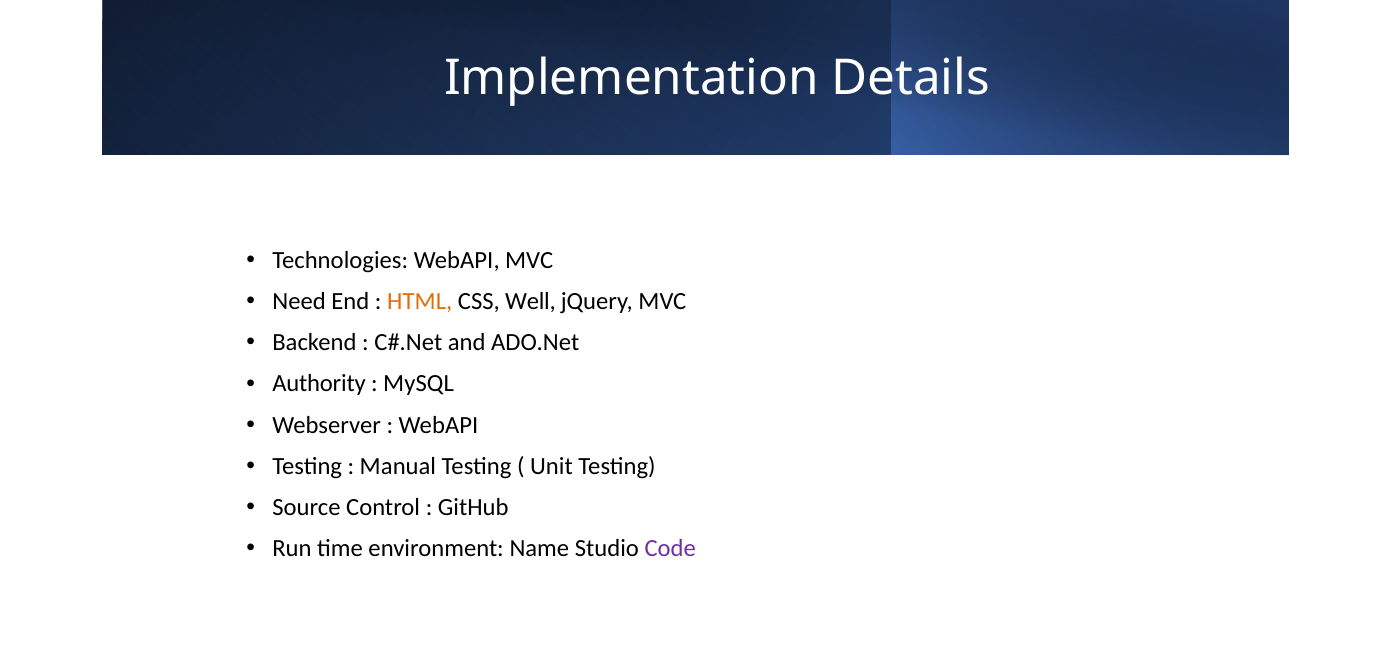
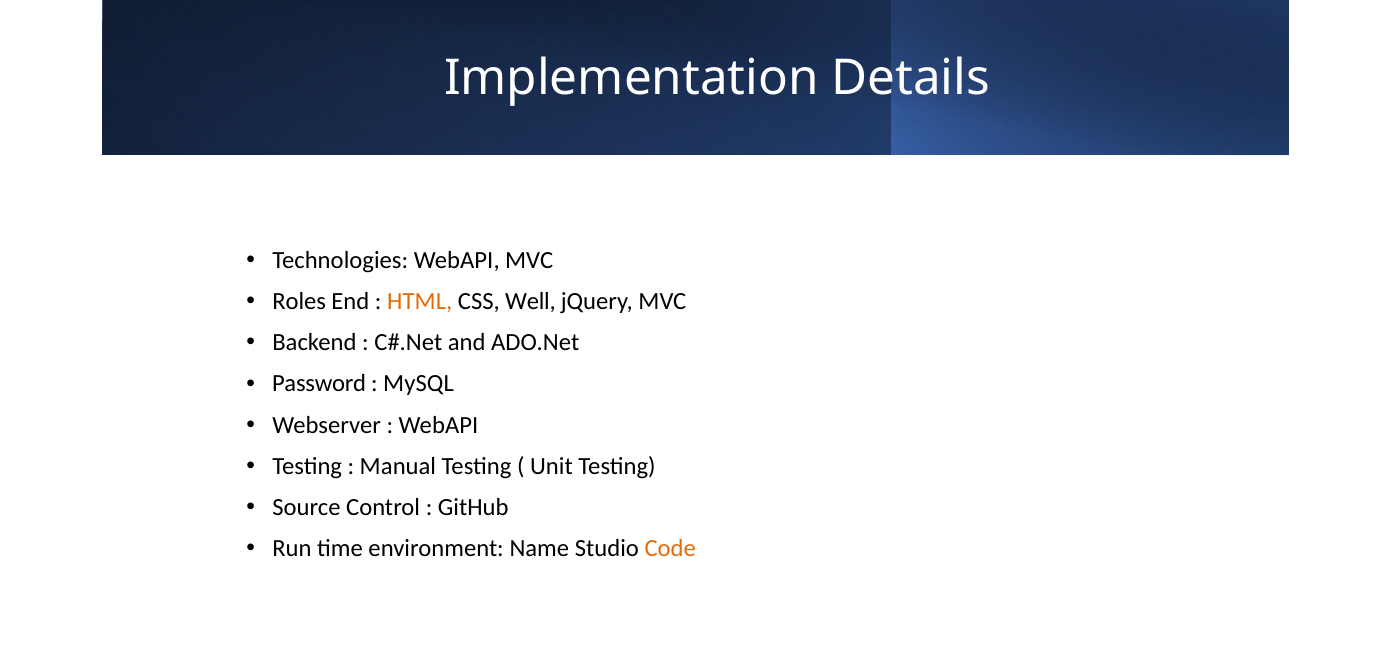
Need: Need -> Roles
Authority: Authority -> Password
Code colour: purple -> orange
